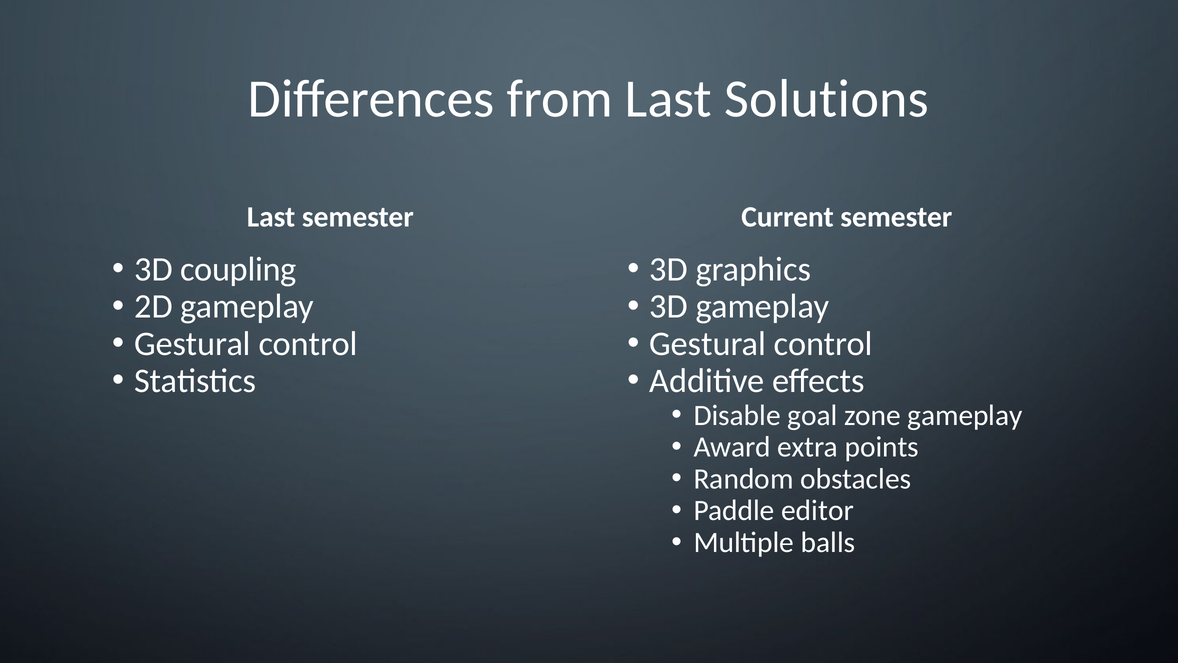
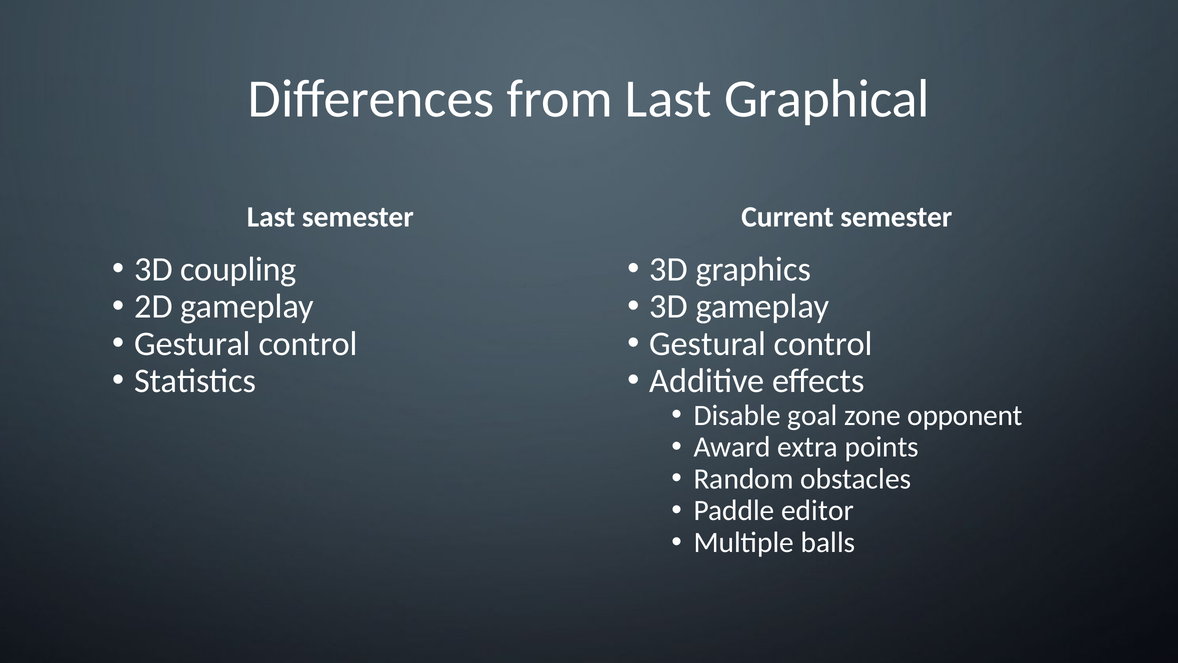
Solutions: Solutions -> Graphical
zone gameplay: gameplay -> opponent
